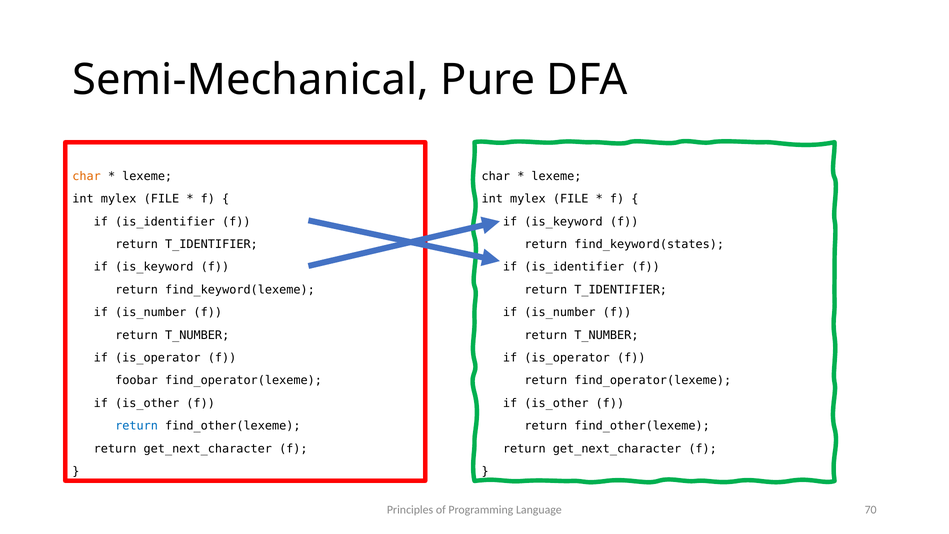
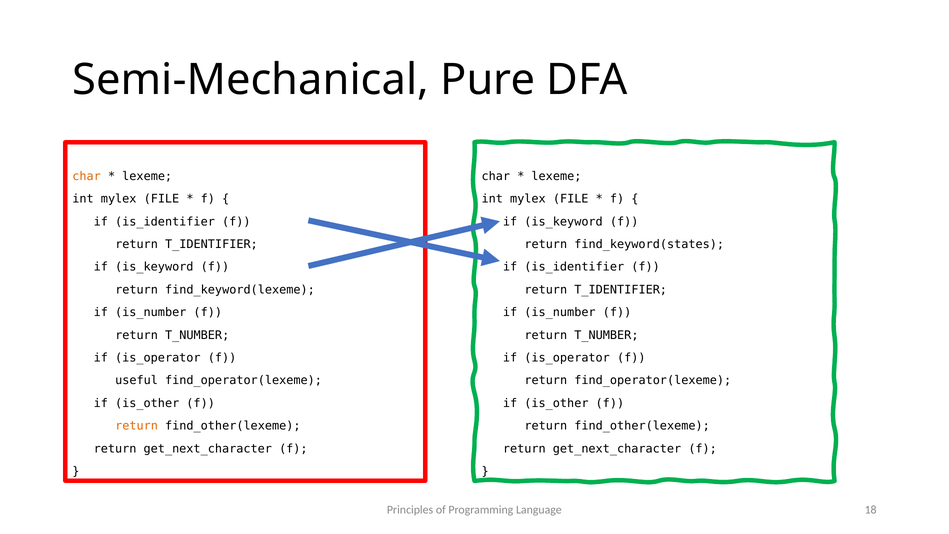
foobar: foobar -> useful
return at (137, 426) colour: blue -> orange
70: 70 -> 18
